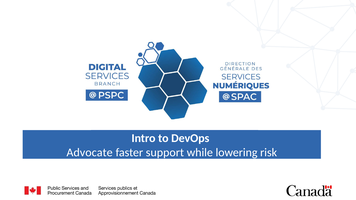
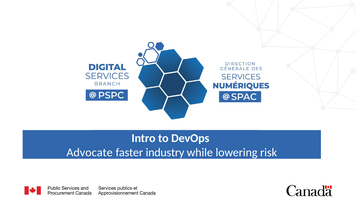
support: support -> industry
